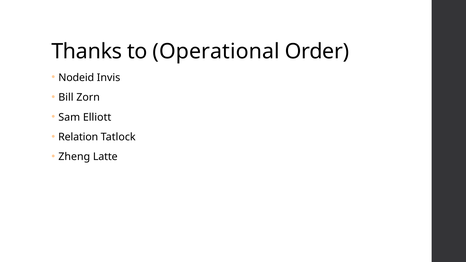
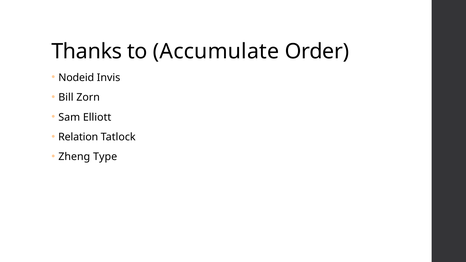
Operational: Operational -> Accumulate
Latte: Latte -> Type
